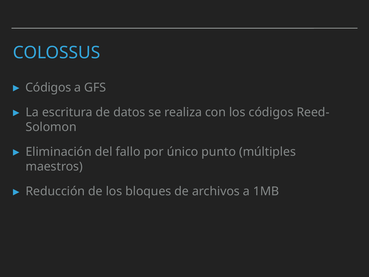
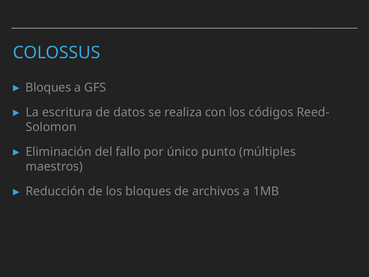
Códigos at (48, 87): Códigos -> Bloques
